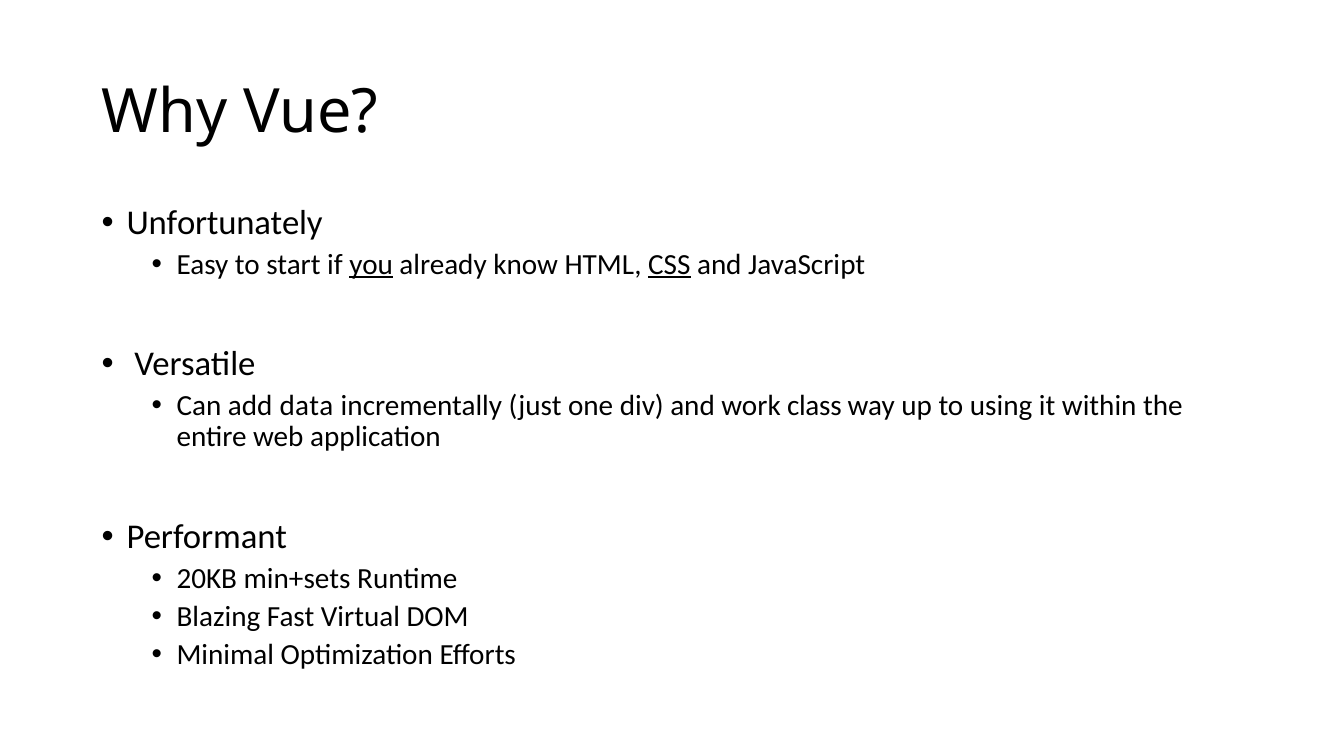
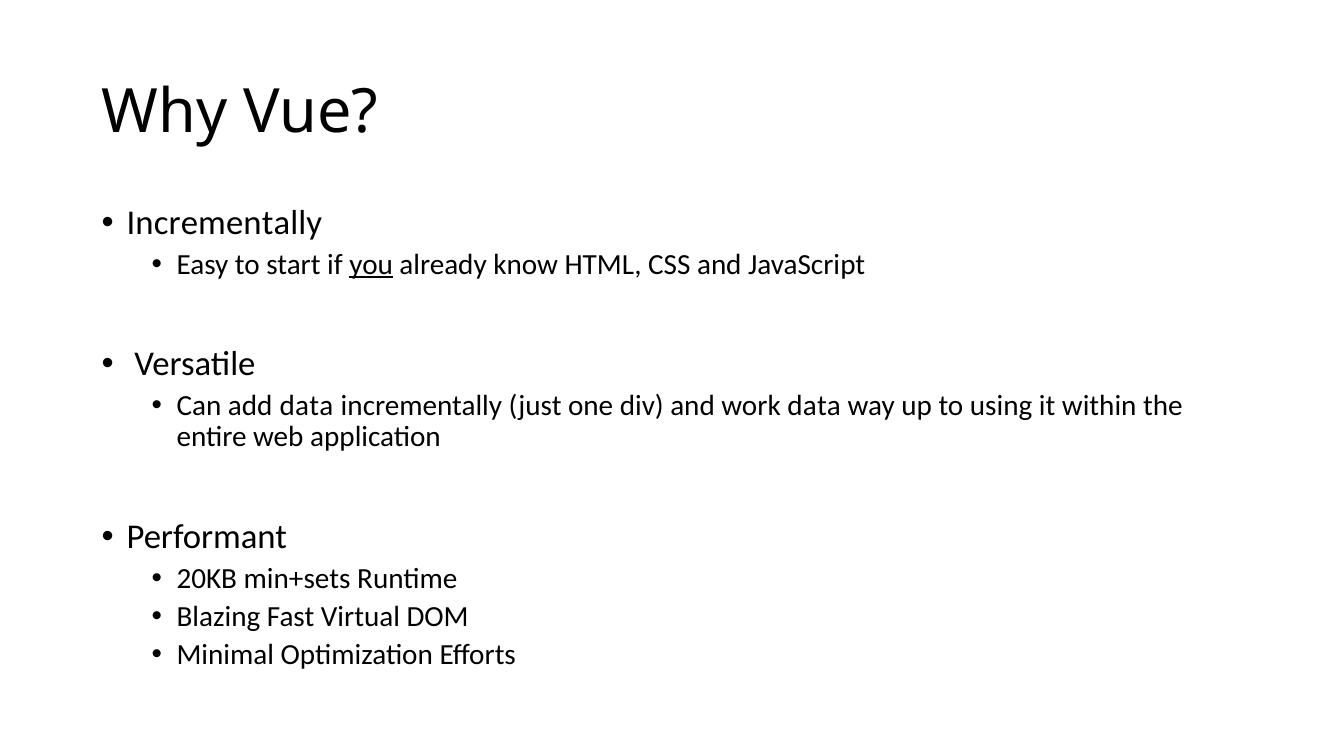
Unfortunately at (225, 223): Unfortunately -> Incrementally
CSS underline: present -> none
work class: class -> data
